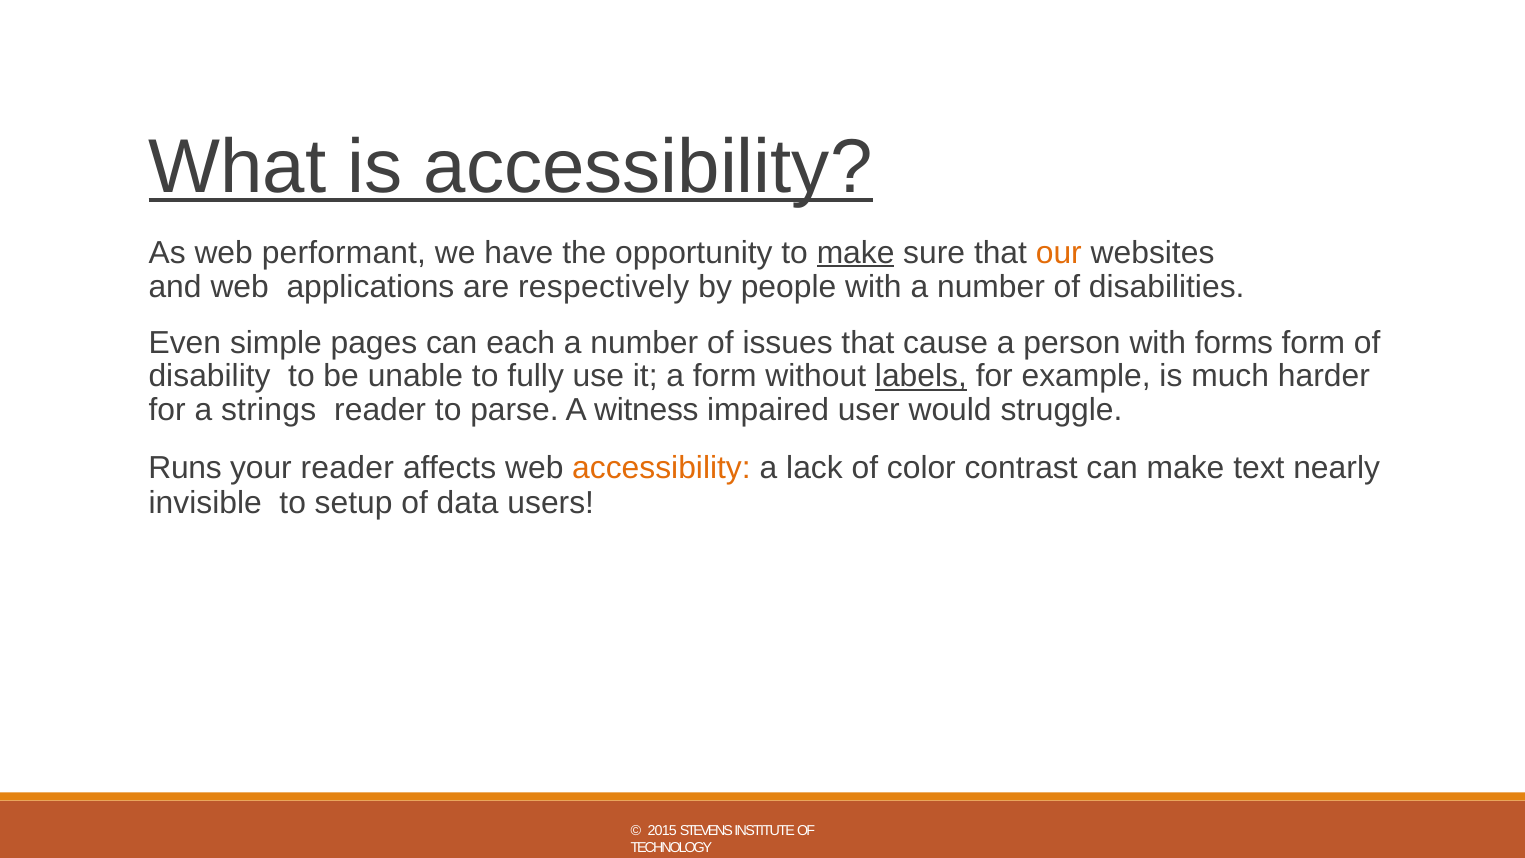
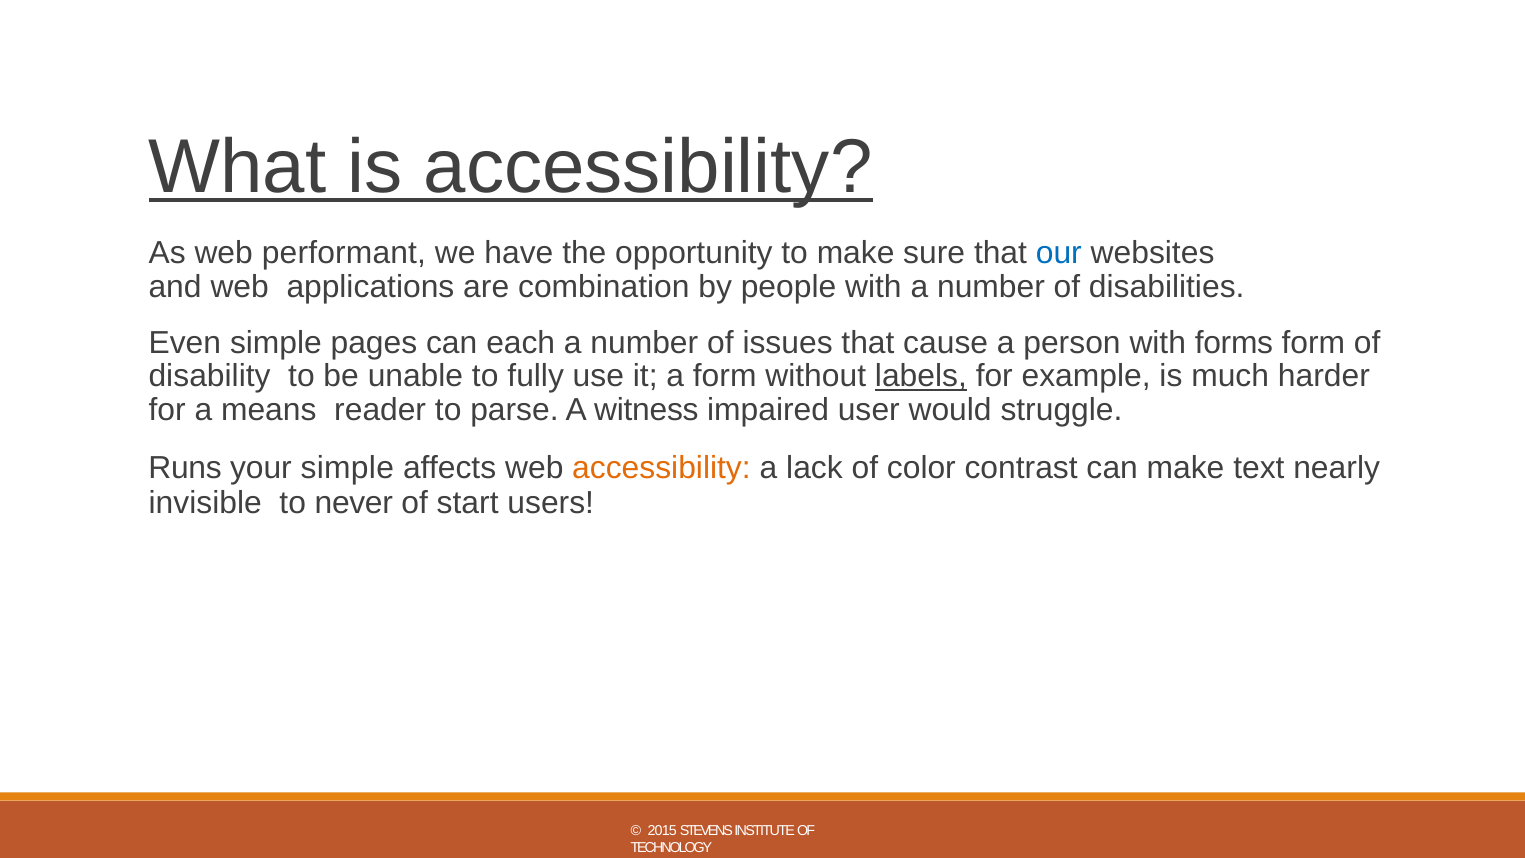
make at (856, 253) underline: present -> none
our colour: orange -> blue
respectively: respectively -> combination
strings: strings -> means
your reader: reader -> simple
setup: setup -> never
data: data -> start
